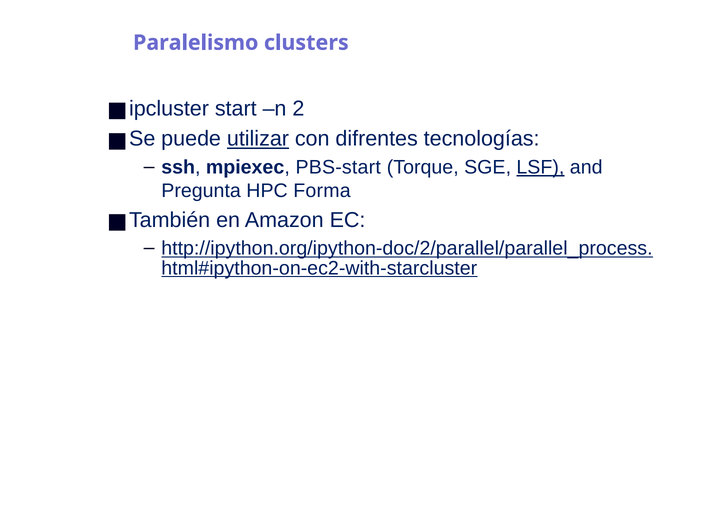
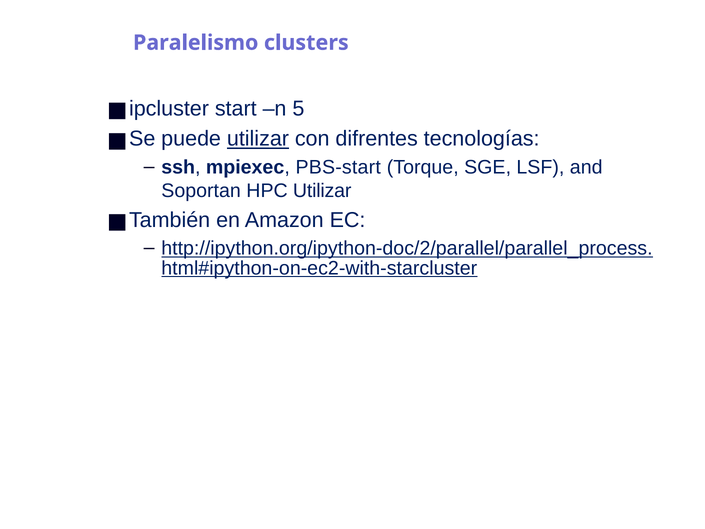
2: 2 -> 5
LSF underline: present -> none
Pregunta: Pregunta -> Soportan
HPC Forma: Forma -> Utilizar
